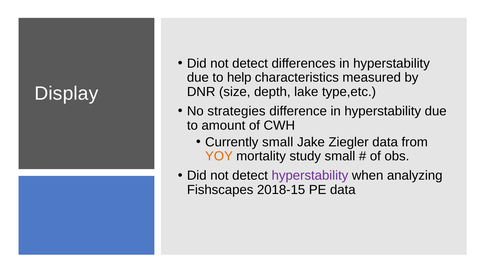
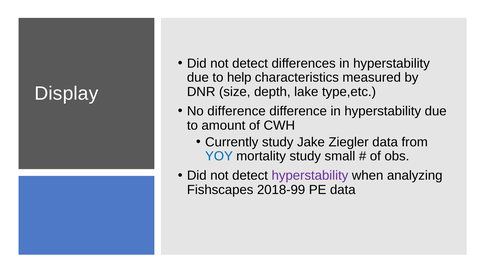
No strategies: strategies -> difference
Currently small: small -> study
YOY colour: orange -> blue
2018-15: 2018-15 -> 2018-99
